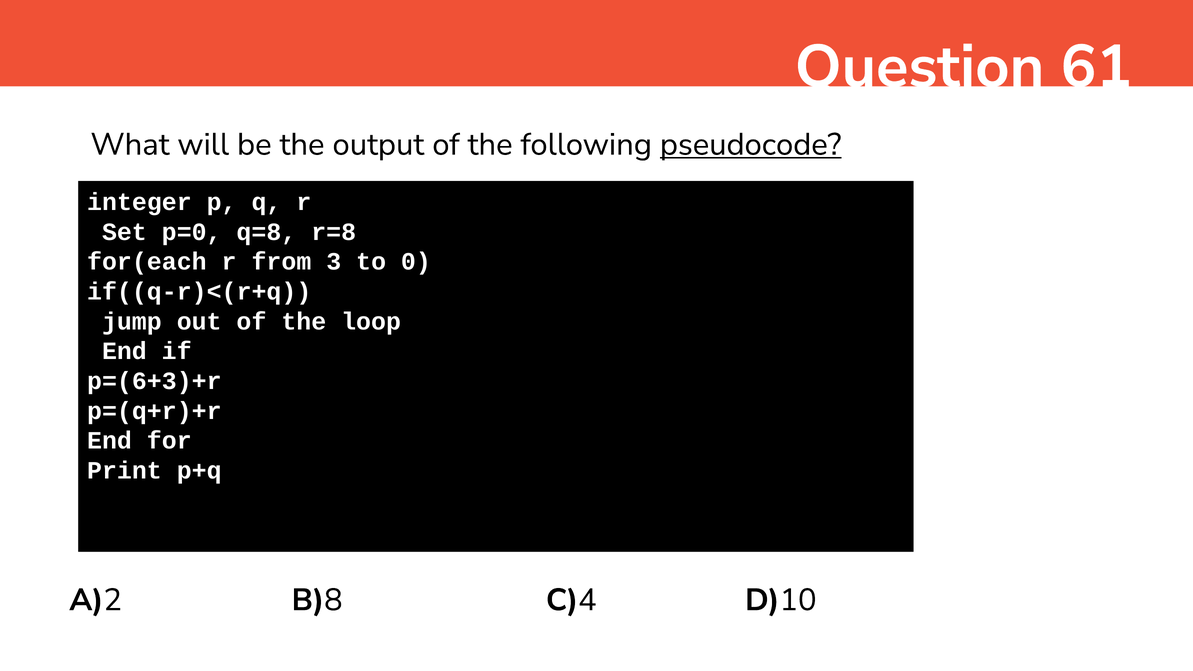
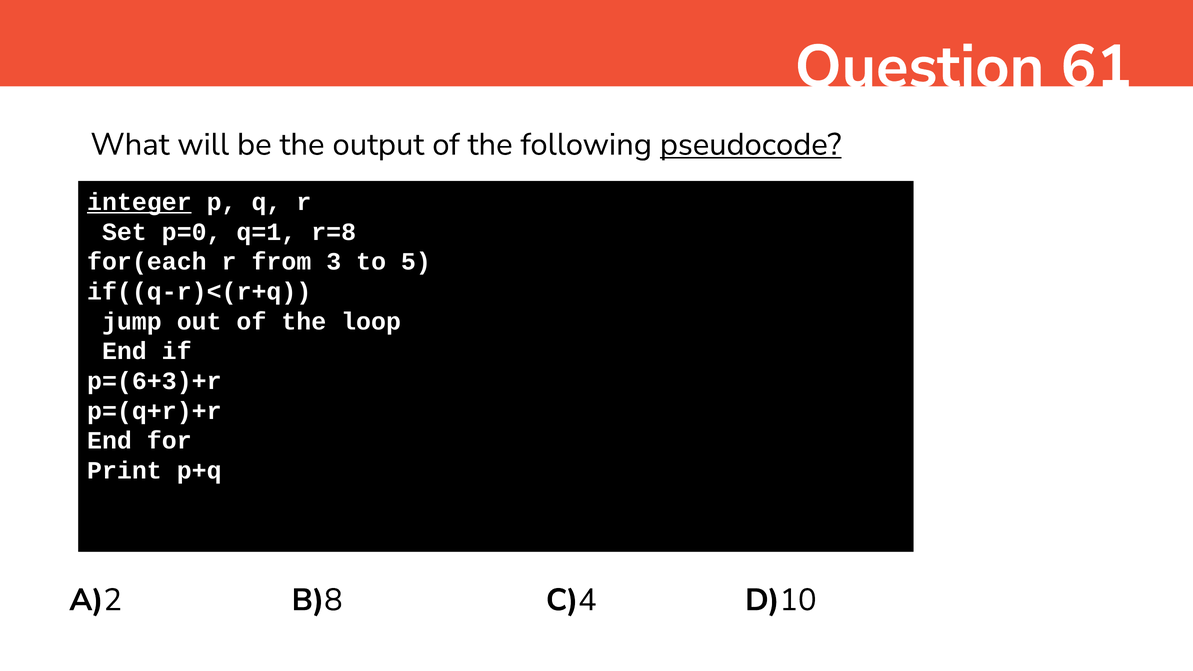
integer underline: none -> present
q=8: q=8 -> q=1
0: 0 -> 5
